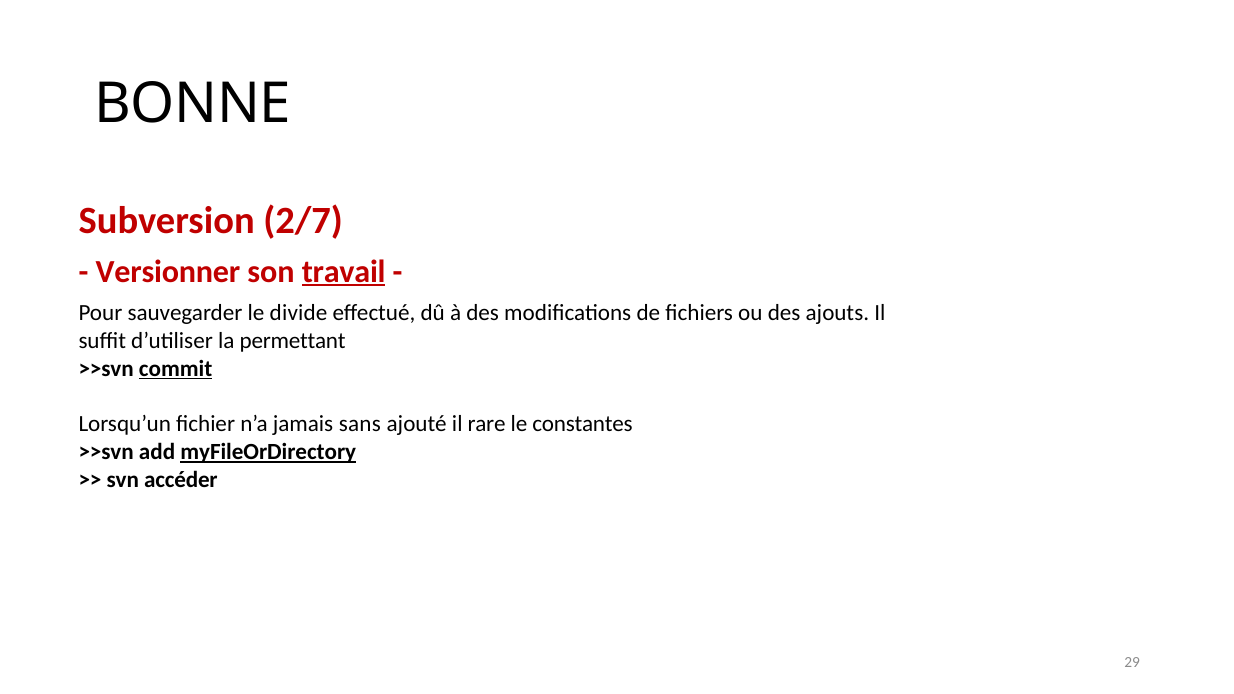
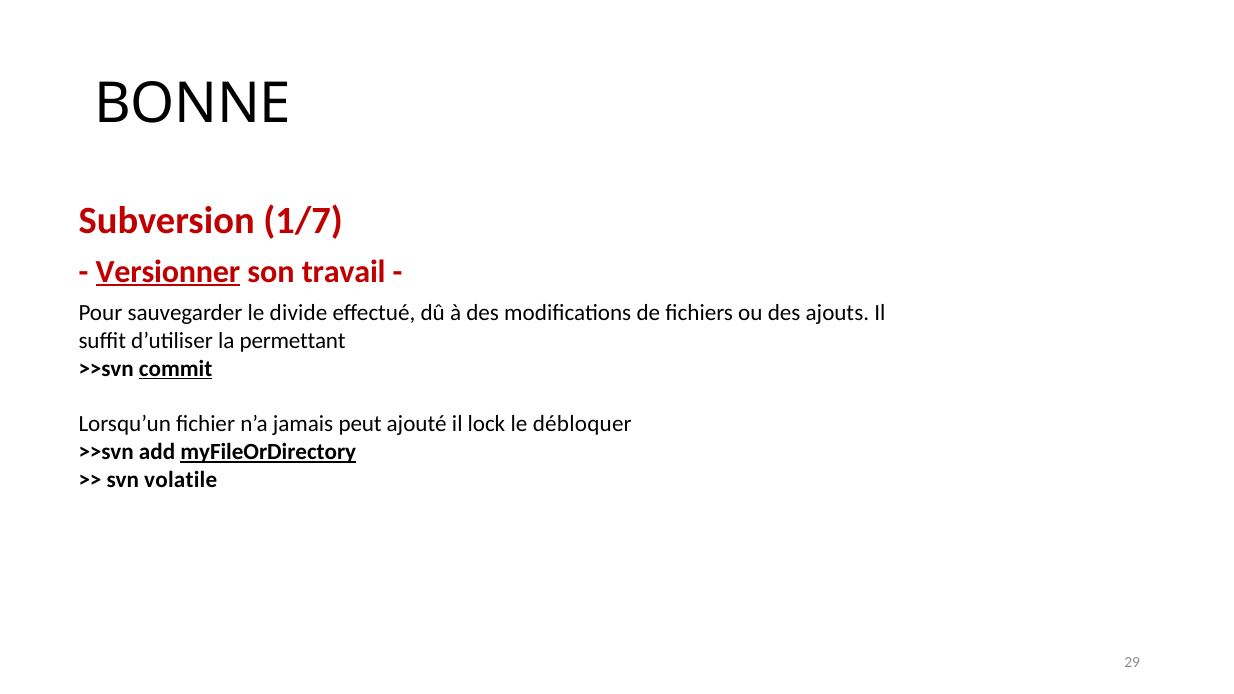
2/7: 2/7 -> 1/7
Versionner underline: none -> present
travail underline: present -> none
sans: sans -> peut
rare: rare -> lock
constantes: constantes -> débloquer
accéder: accéder -> volatile
